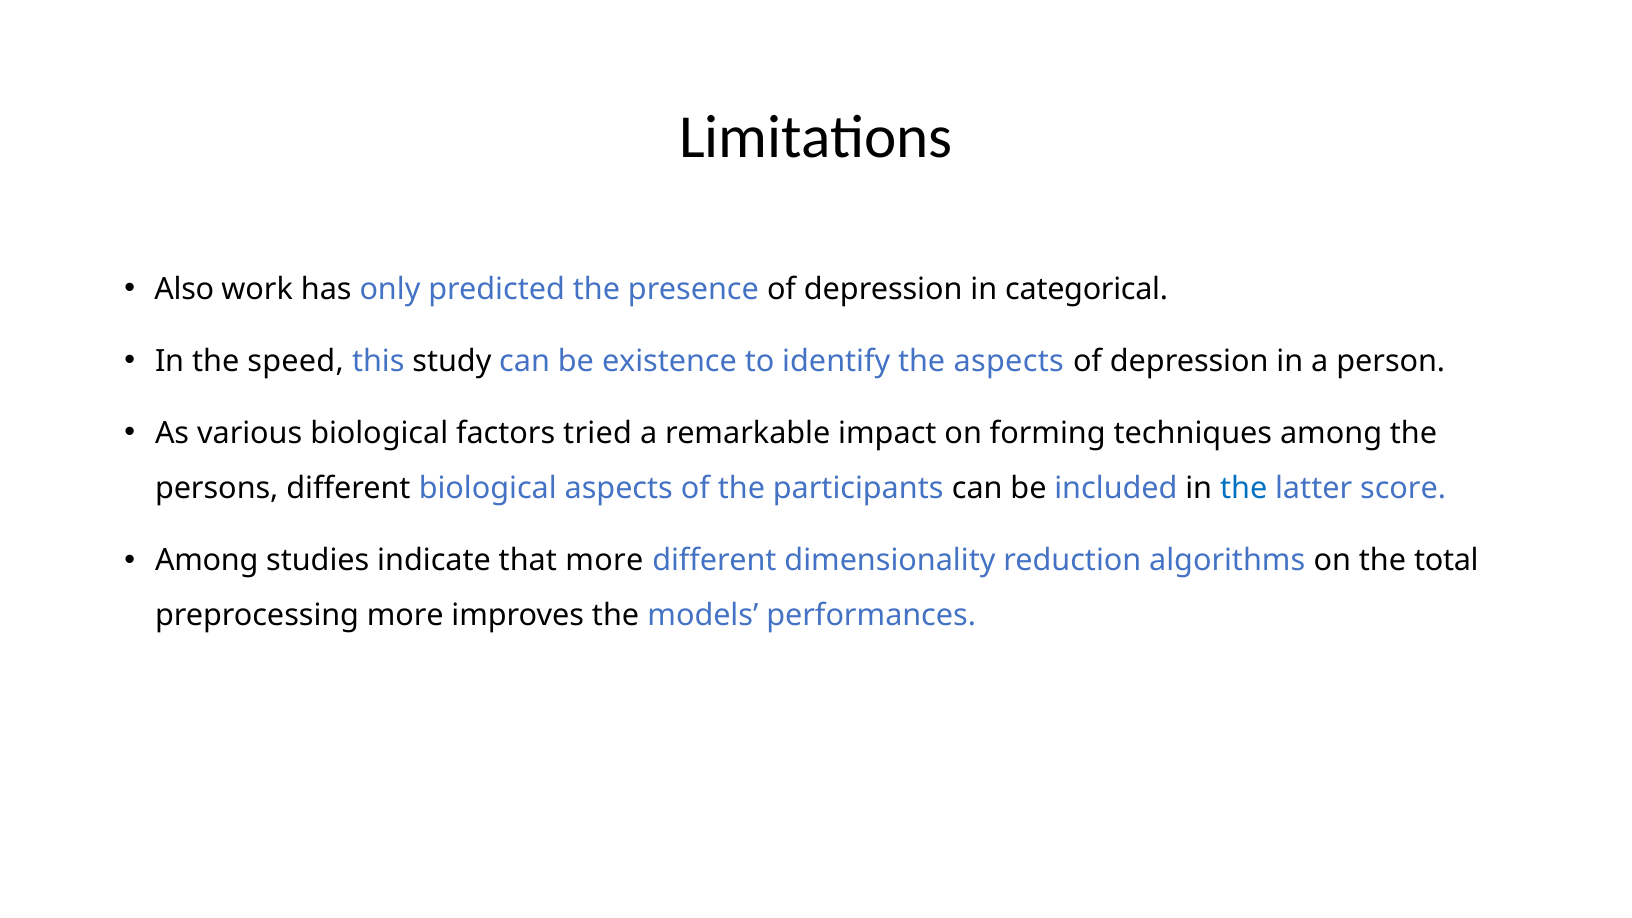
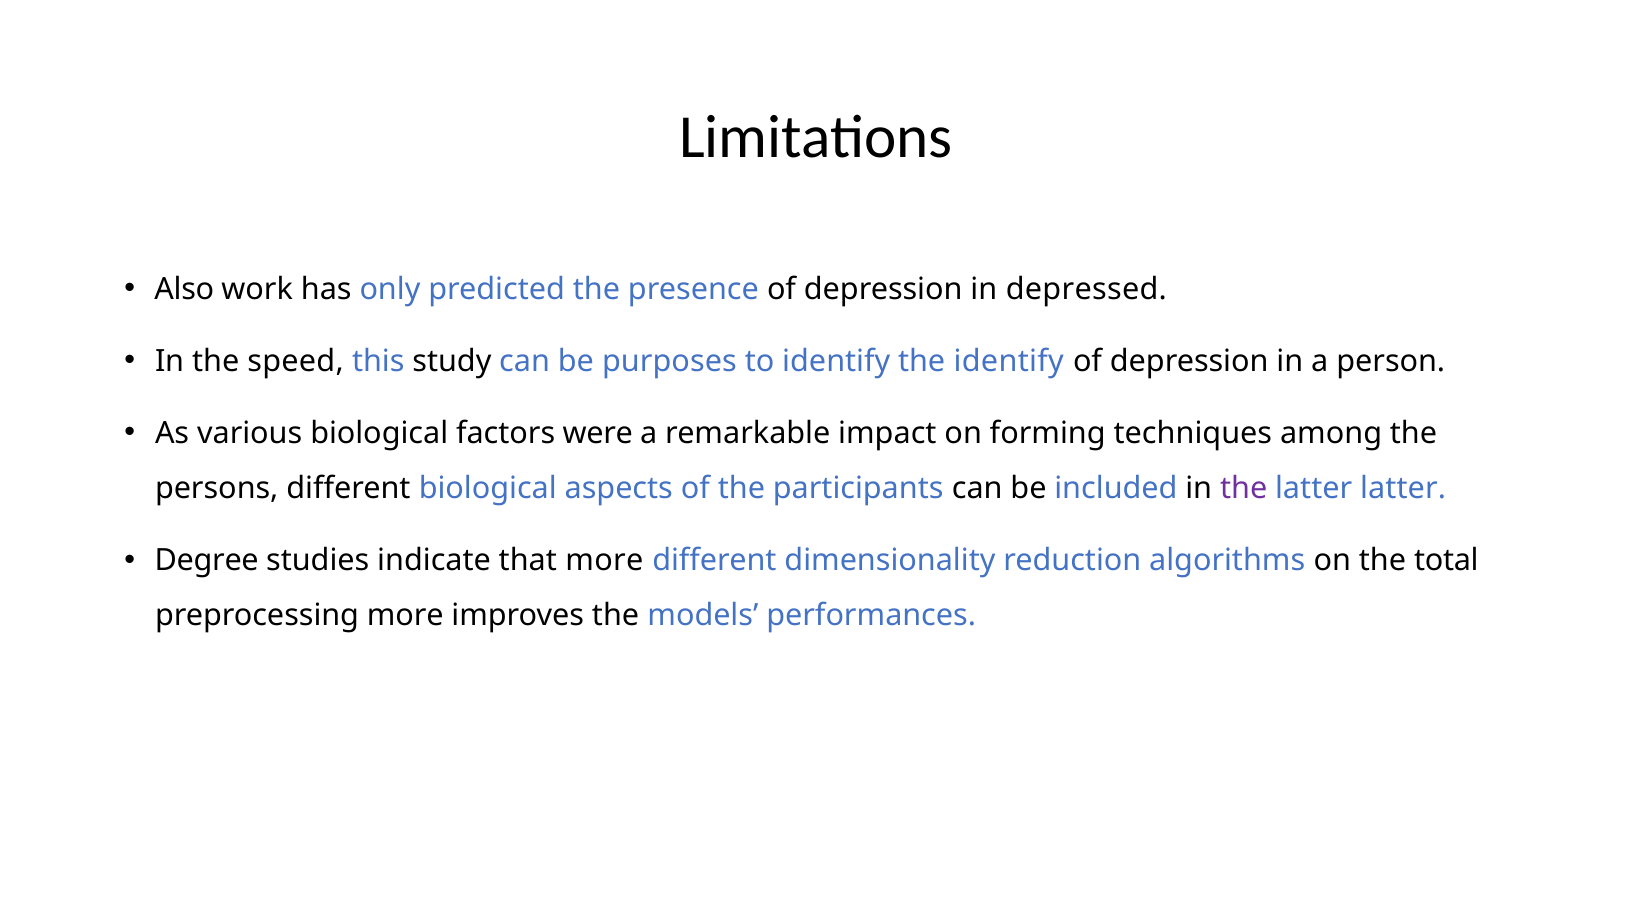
categorical: categorical -> depressed
existence: existence -> purposes
the aspects: aspects -> identify
tried: tried -> were
the at (1244, 489) colour: blue -> purple
latter score: score -> latter
Among at (207, 561): Among -> Degree
